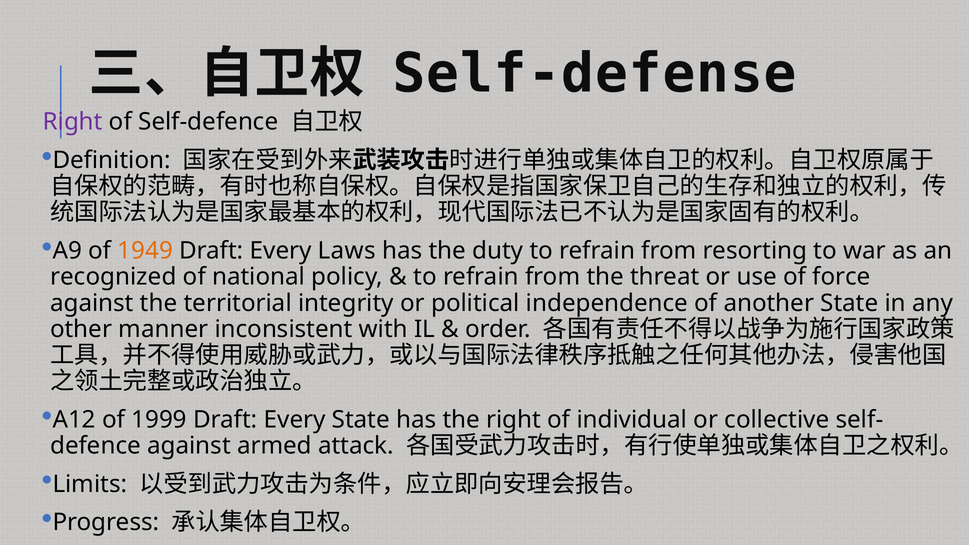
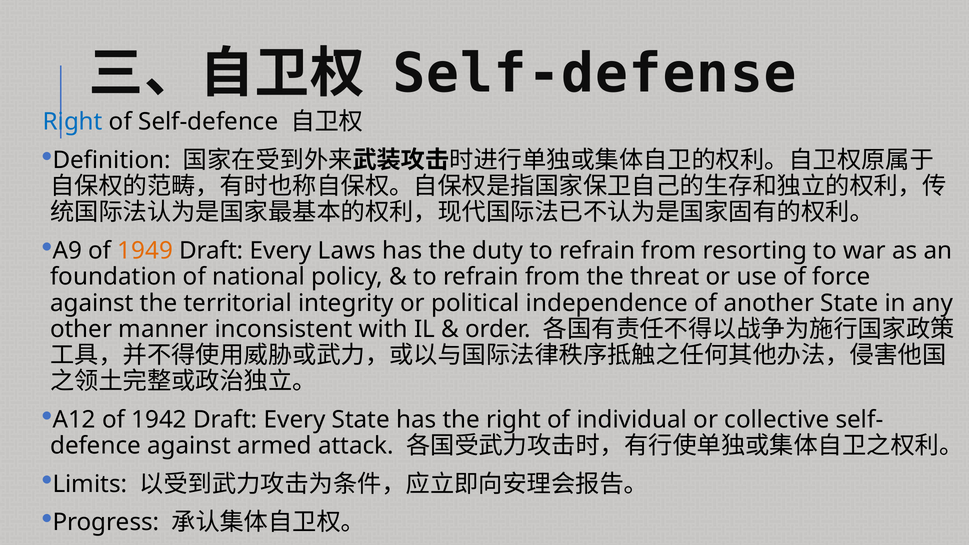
Right at (73, 122) colour: purple -> blue
recognized: recognized -> foundation
1999: 1999 -> 1942
